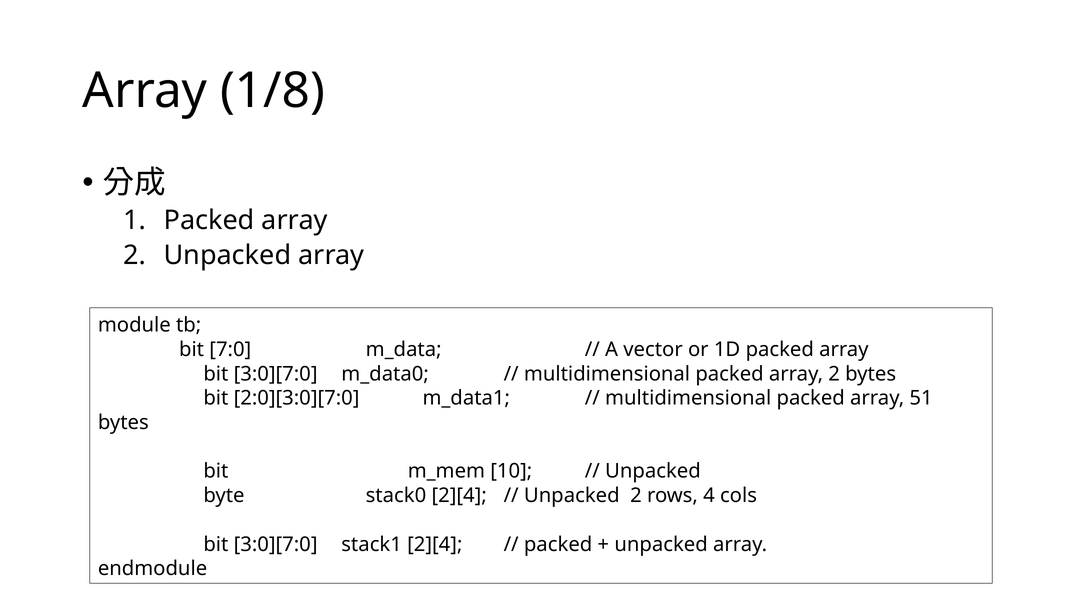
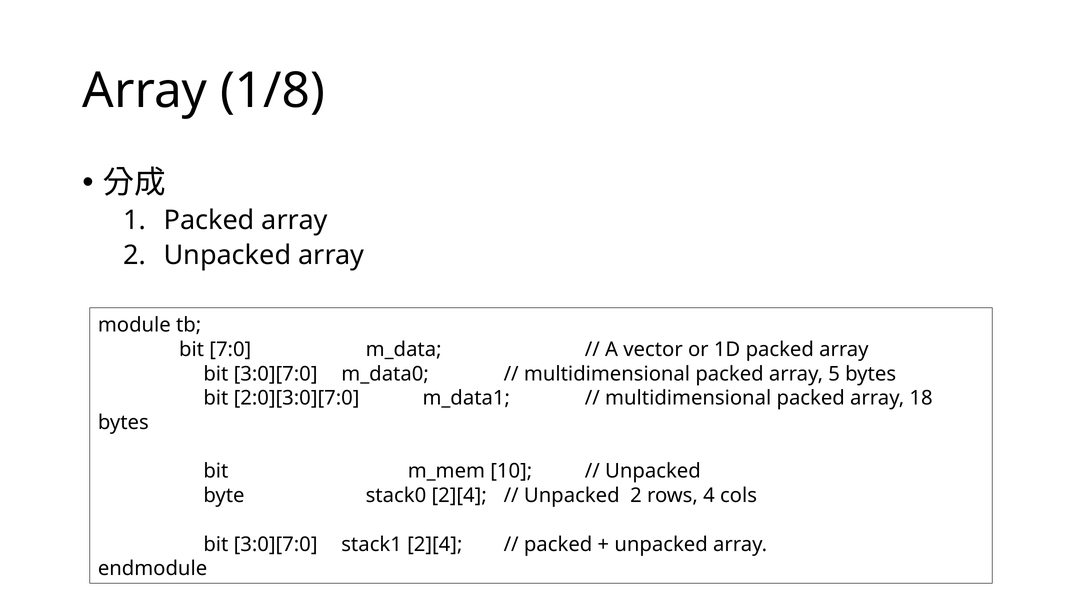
multidimensional packed array 2: 2 -> 5
51: 51 -> 18
